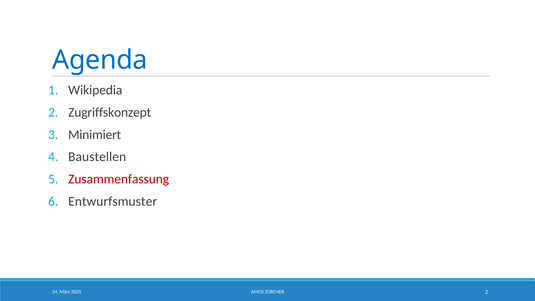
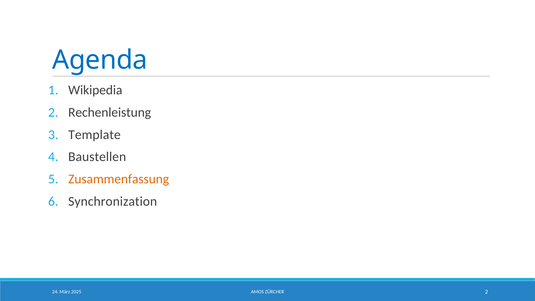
Zugriffskonzept: Zugriffskonzept -> Rechenleistung
Minimiert: Minimiert -> Template
Zusammenfassung colour: red -> orange
Entwurfsmuster: Entwurfsmuster -> Synchronization
